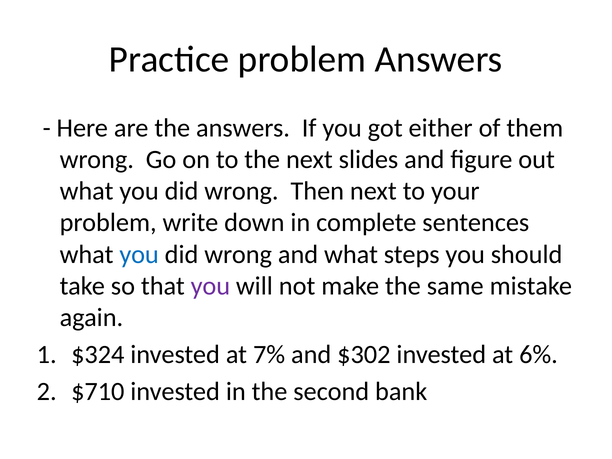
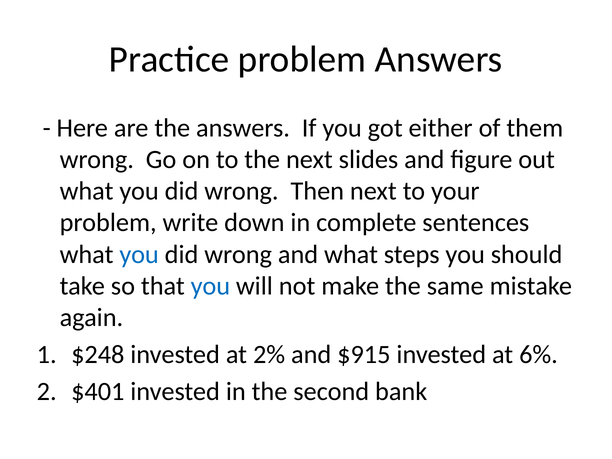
you at (210, 286) colour: purple -> blue
$324: $324 -> $248
7%: 7% -> 2%
$302: $302 -> $915
$710: $710 -> $401
